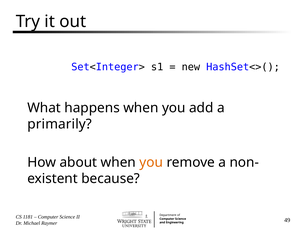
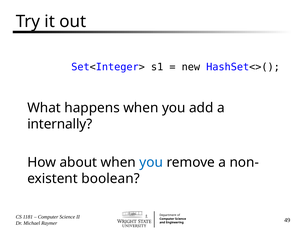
primarily: primarily -> internally
you at (151, 162) colour: orange -> blue
because: because -> boolean
